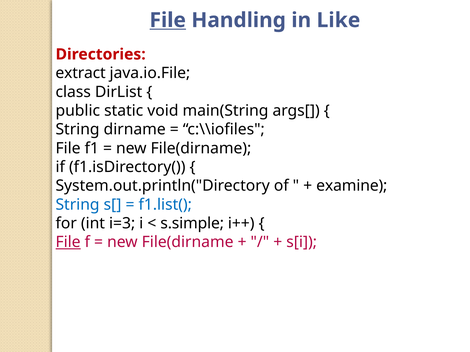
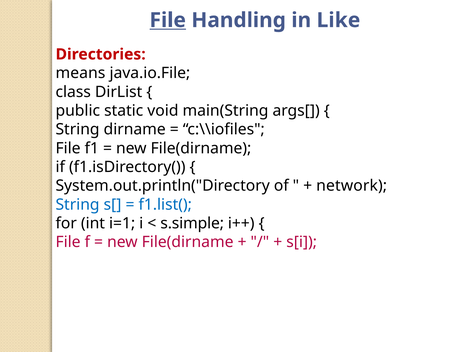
extract: extract -> means
examine: examine -> network
i=3: i=3 -> i=1
File at (68, 242) underline: present -> none
